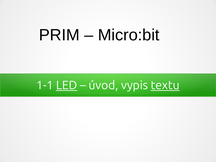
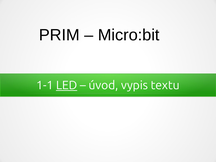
textu underline: present -> none
